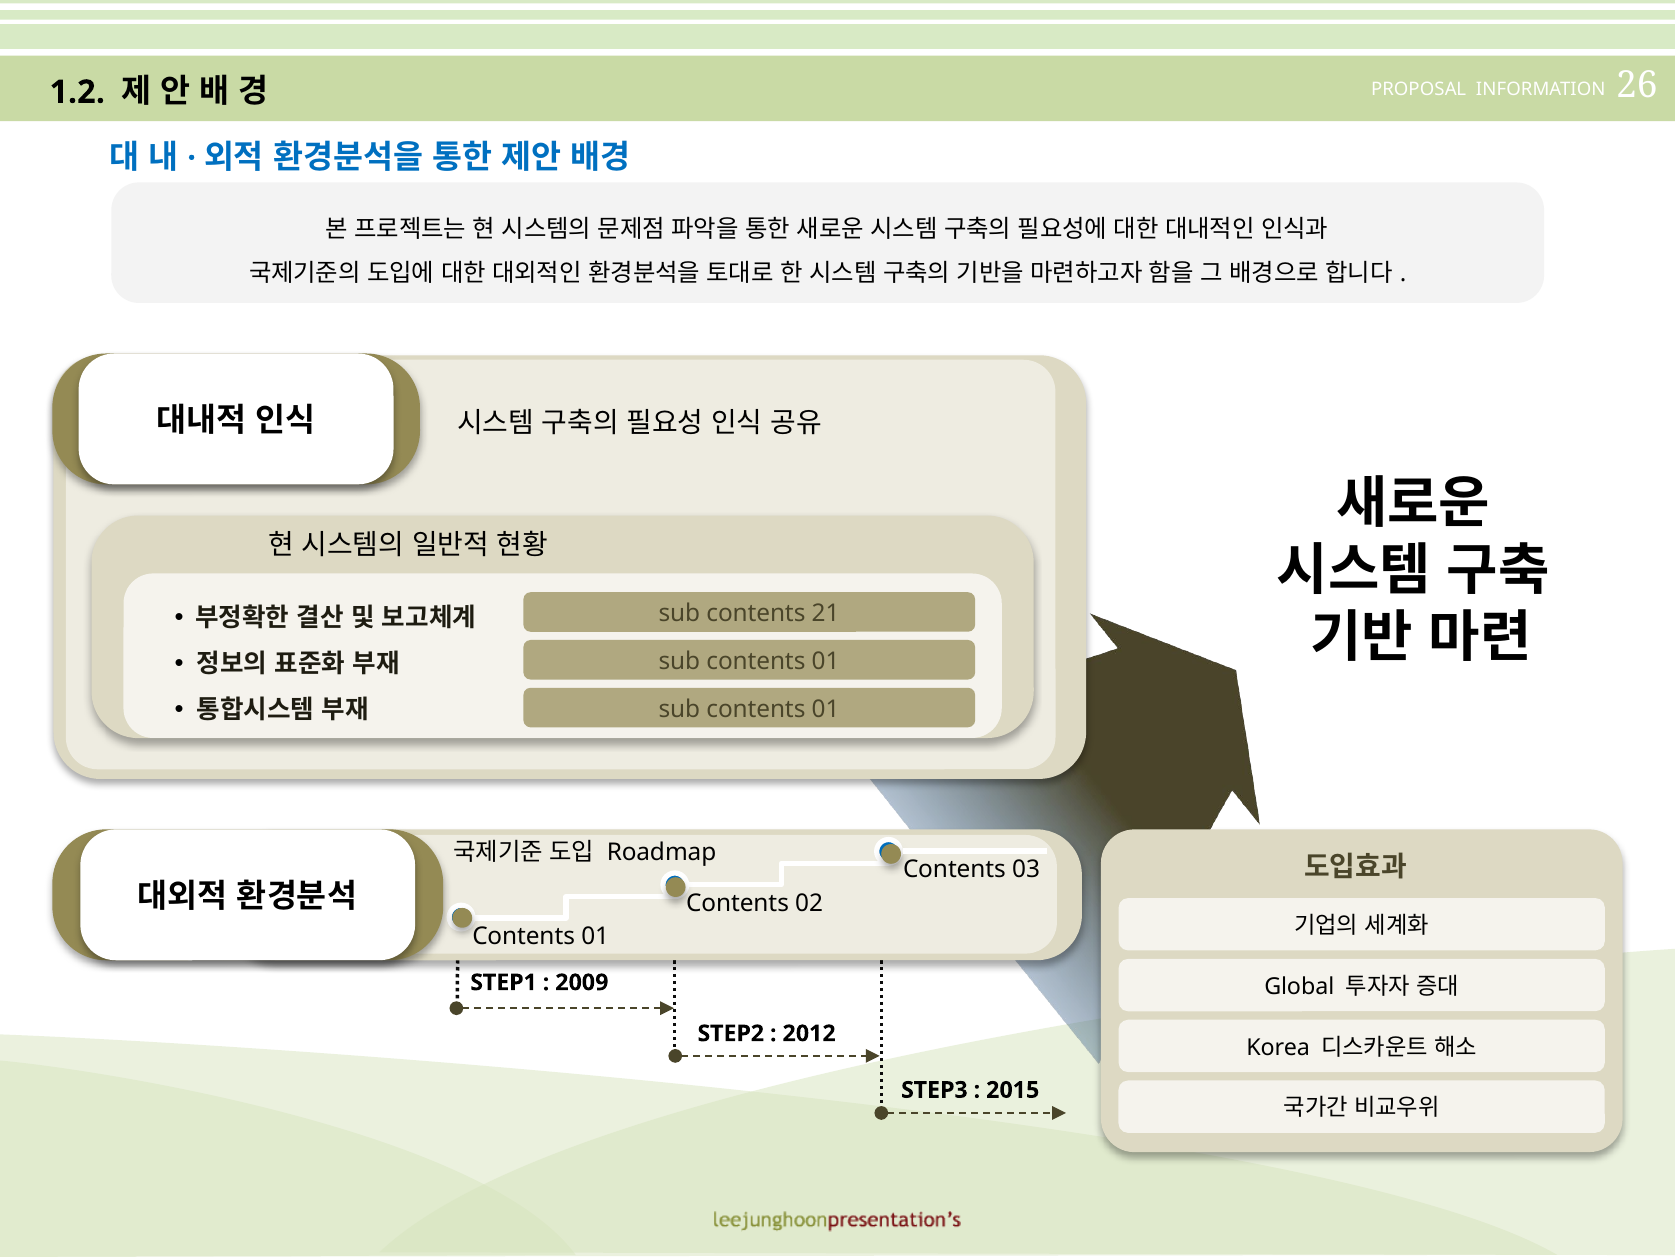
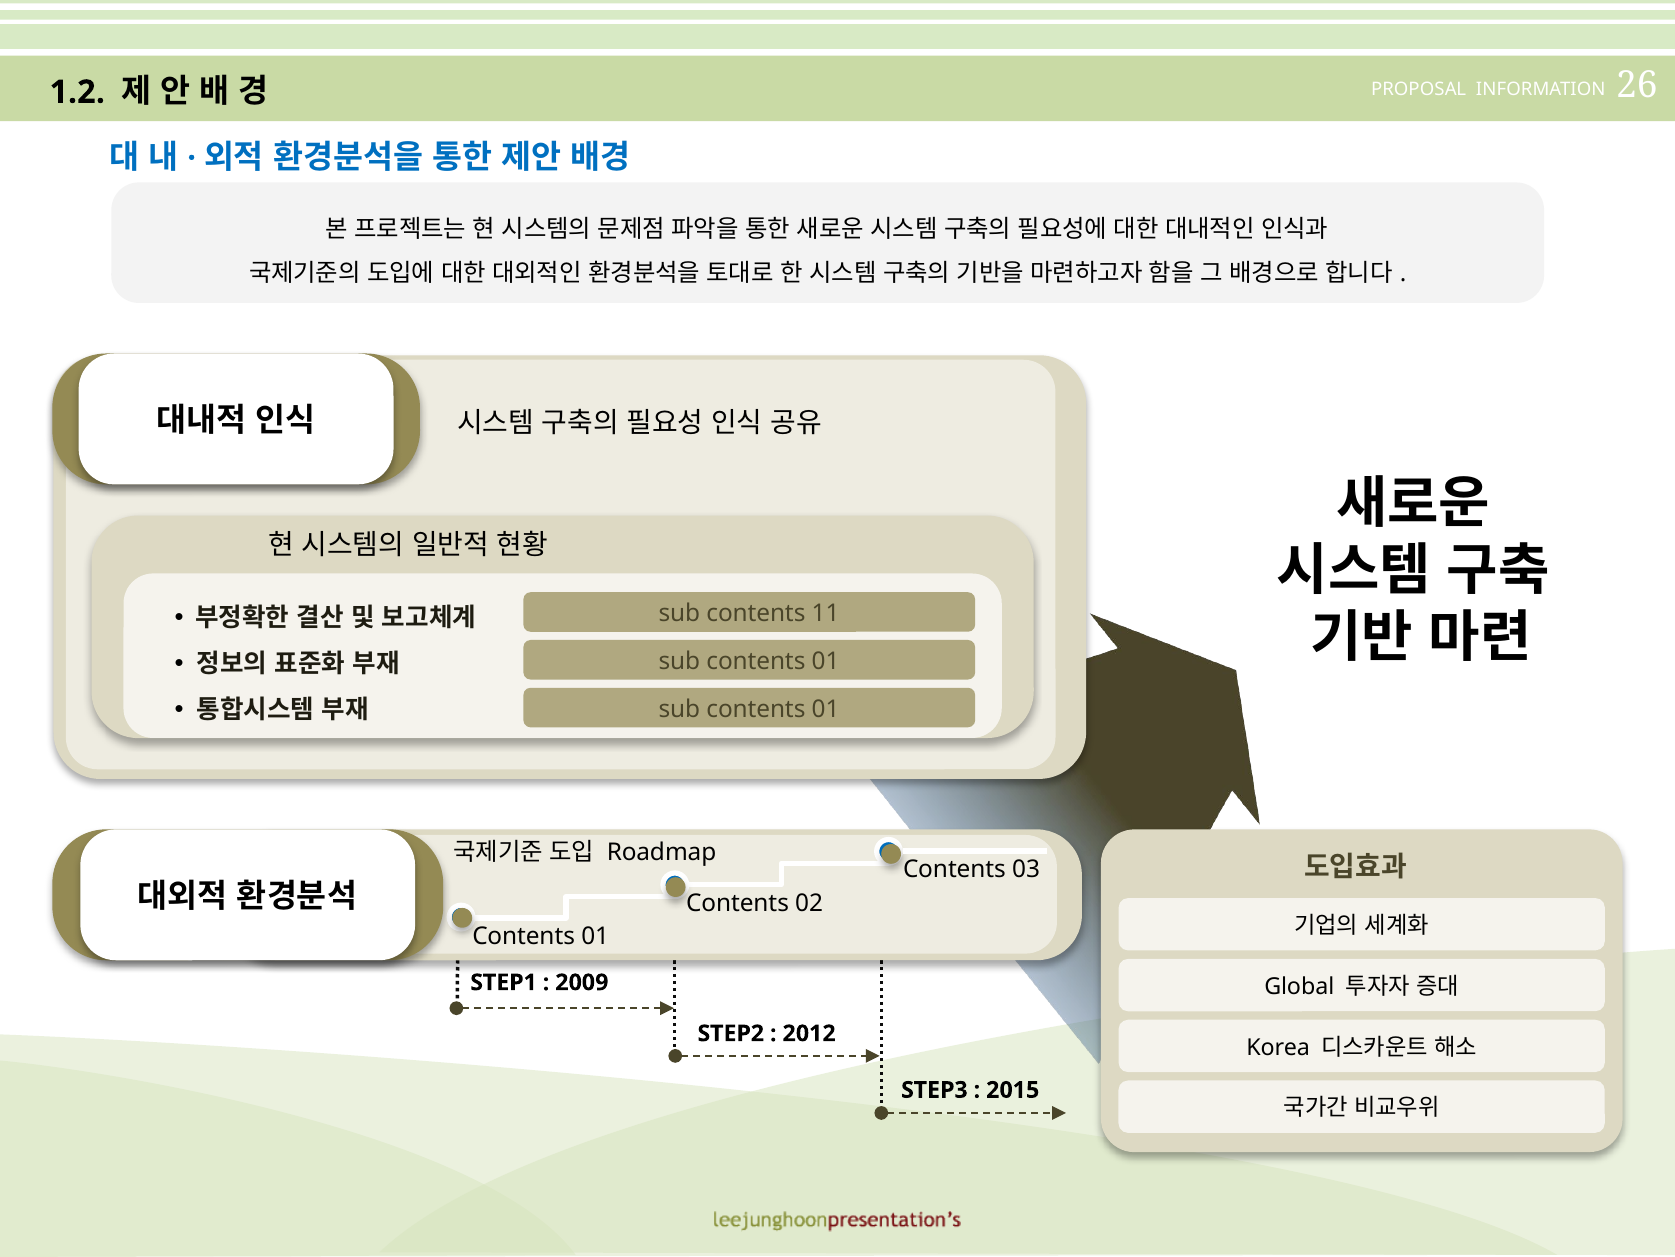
21: 21 -> 11
